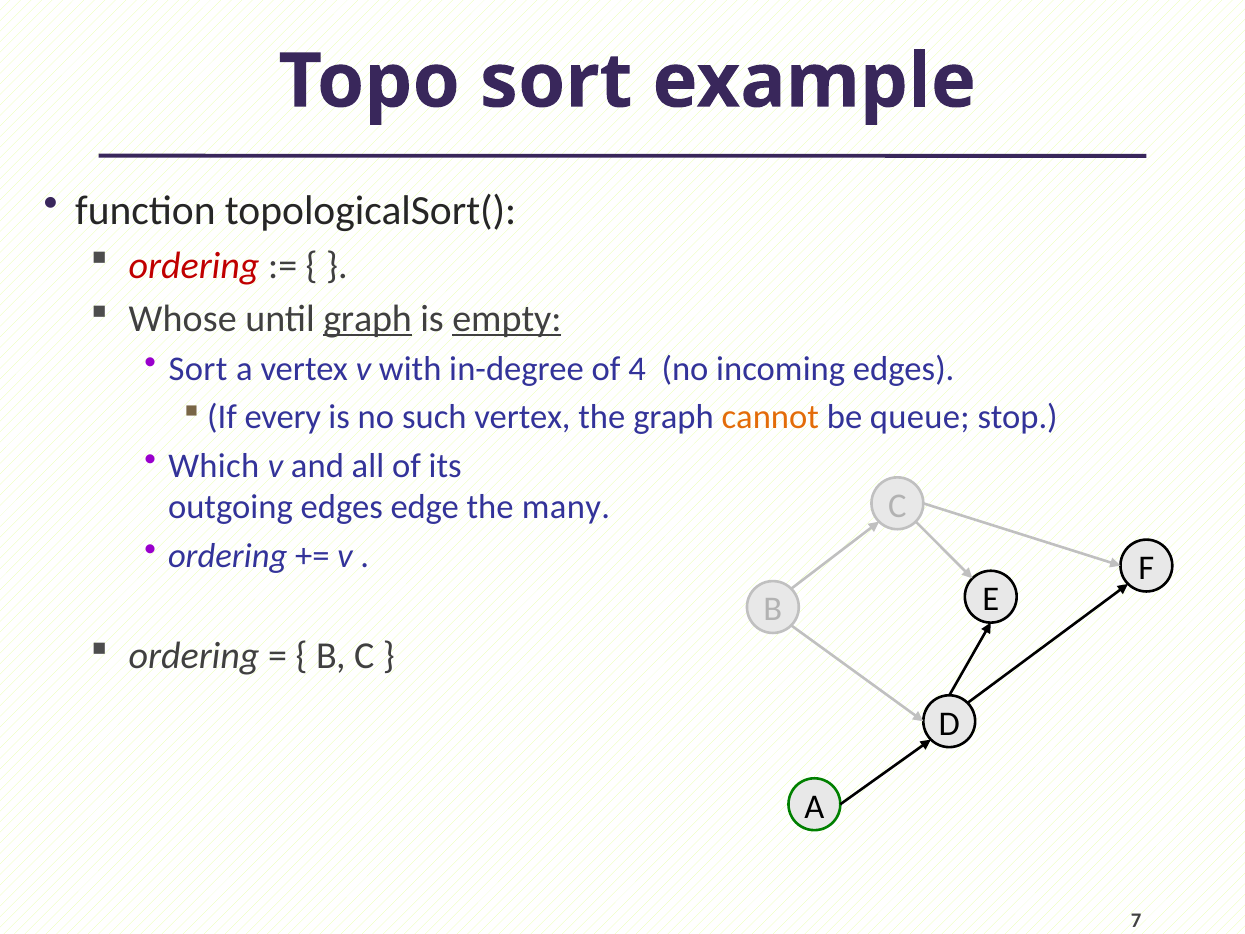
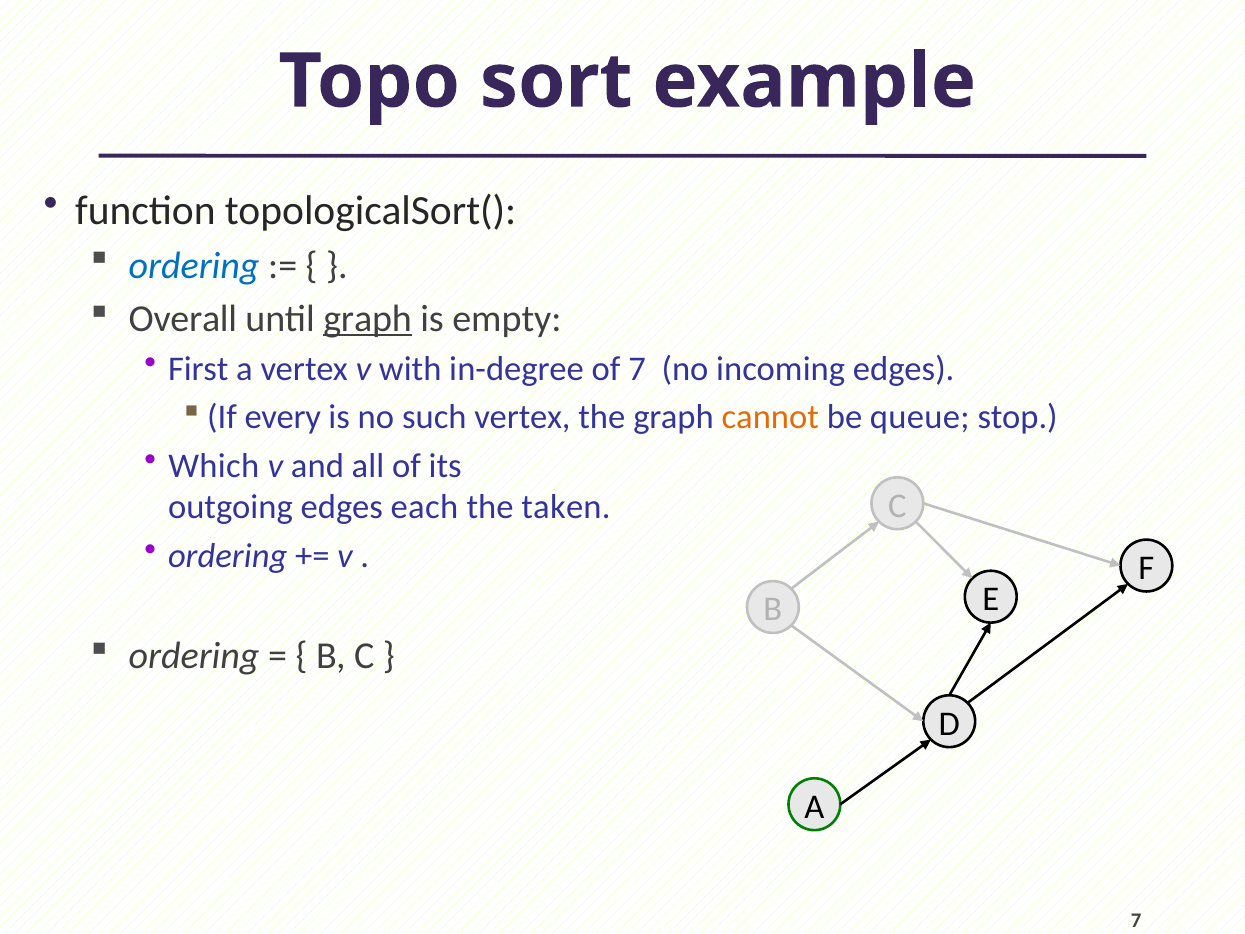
ordering at (194, 265) colour: red -> blue
Whose: Whose -> Overall
empty underline: present -> none
Sort at (198, 369): Sort -> First
of 4: 4 -> 7
edge: edge -> each
many: many -> taken
